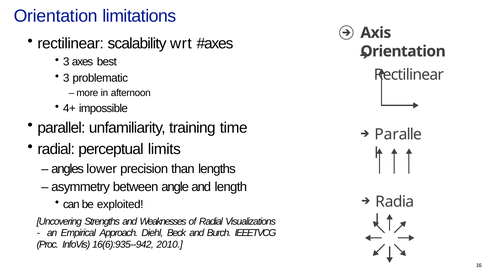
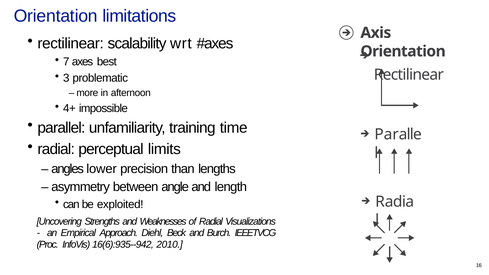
3 at (66, 62): 3 -> 7
